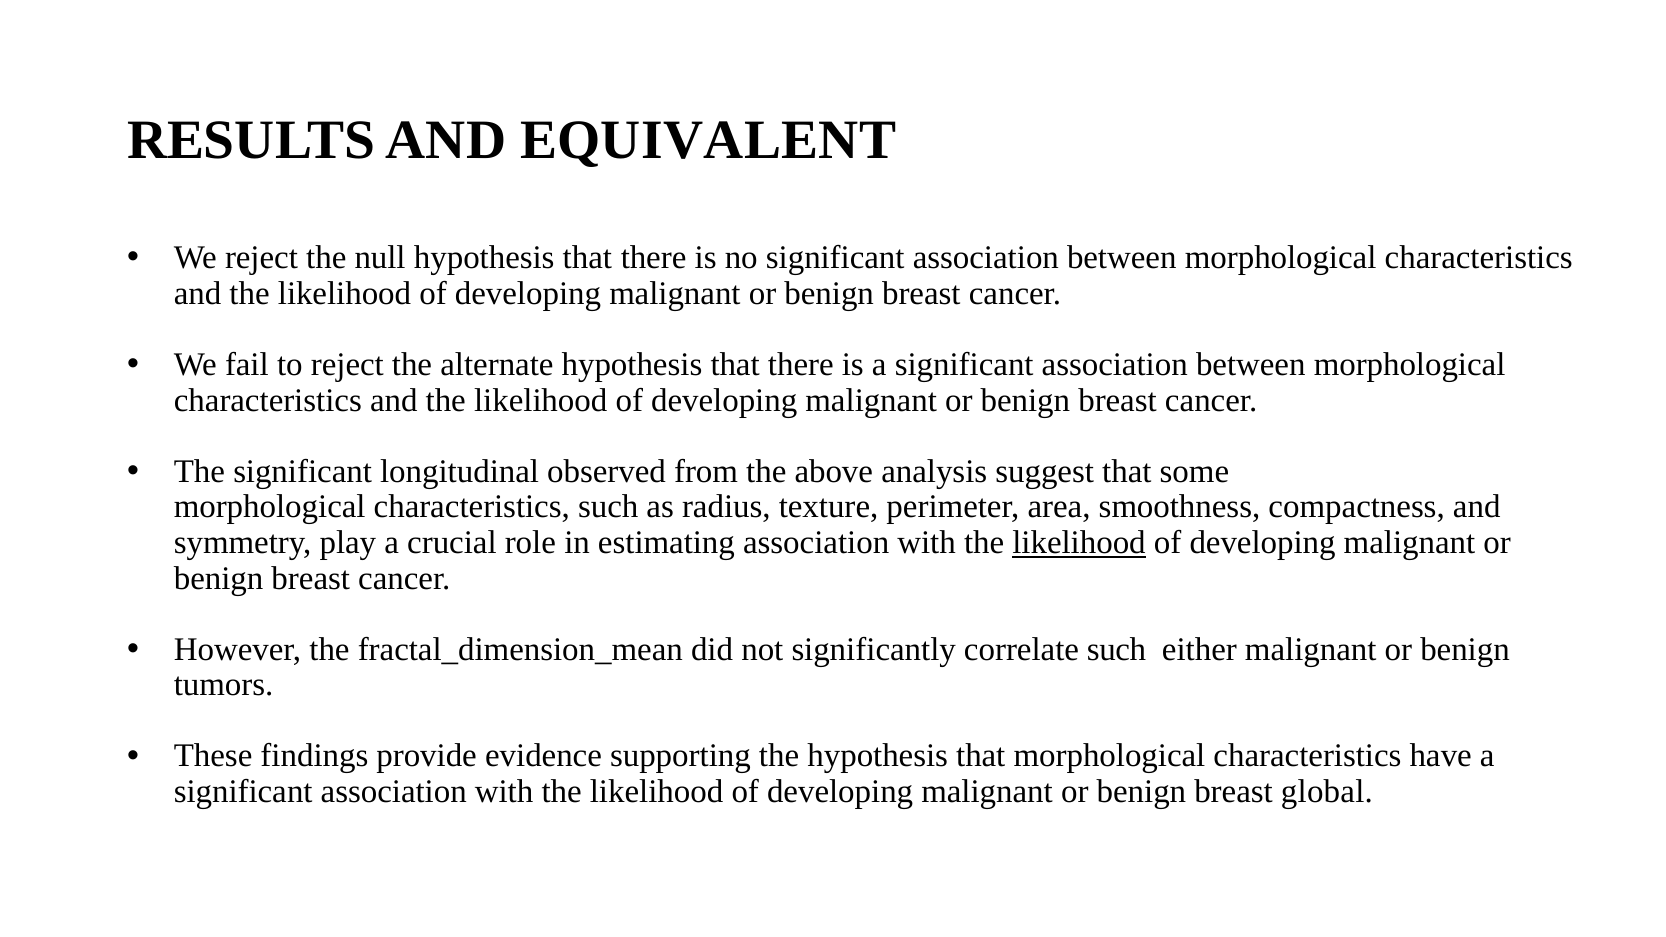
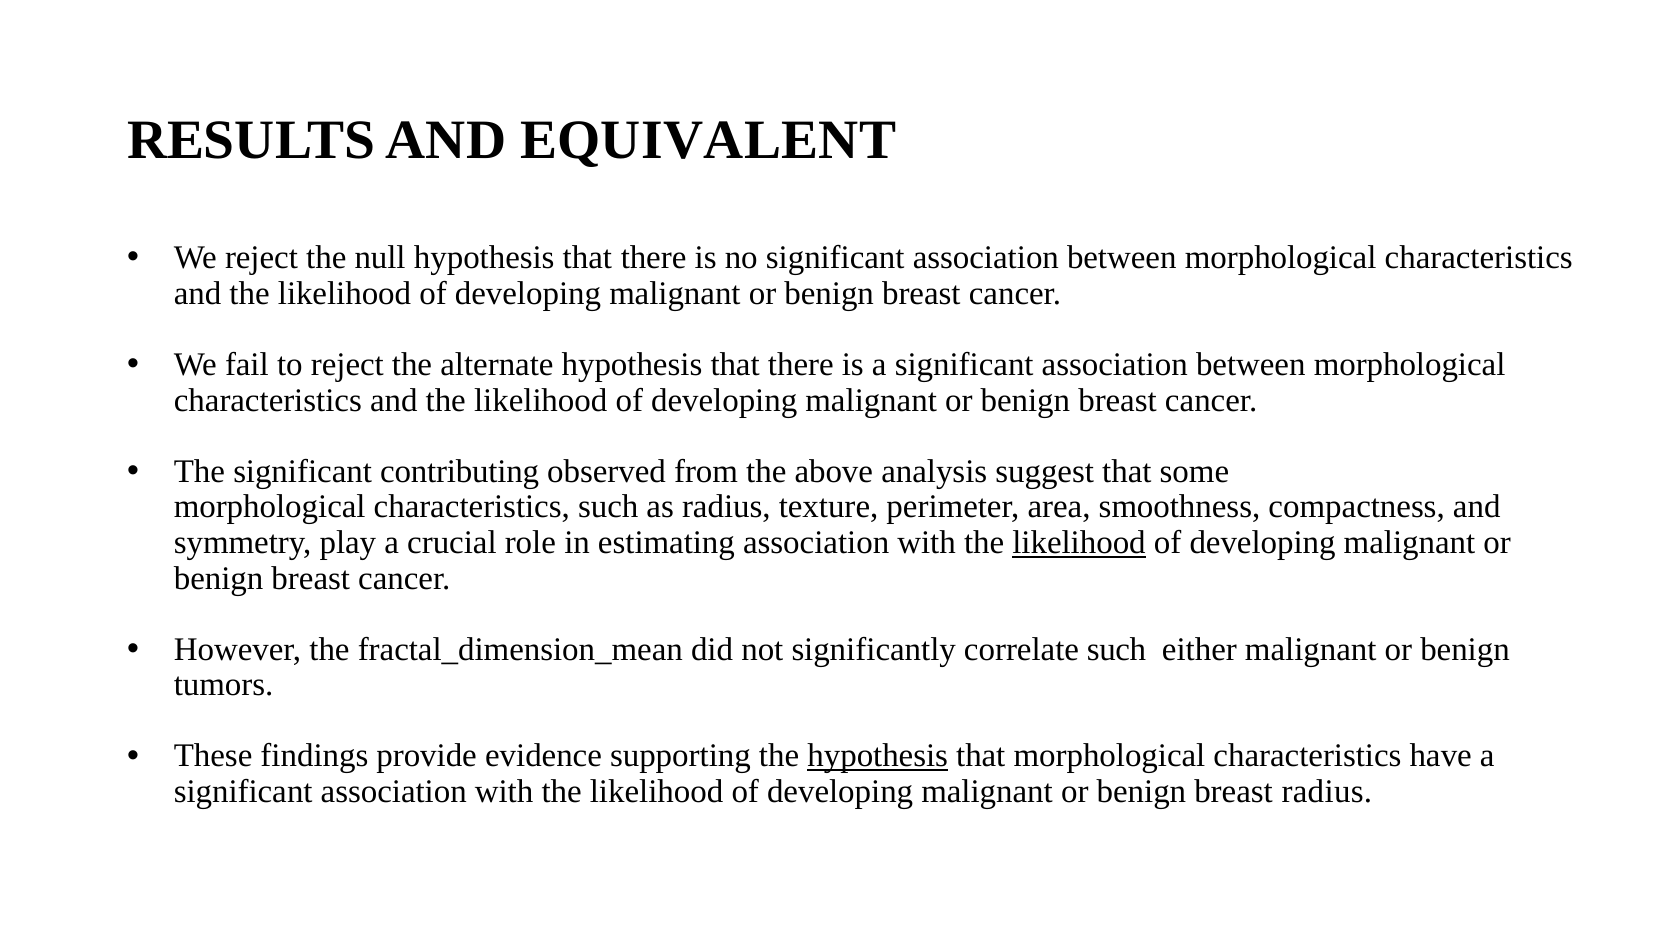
longitudinal: longitudinal -> contributing
hypothesis at (878, 756) underline: none -> present
breast global: global -> radius
